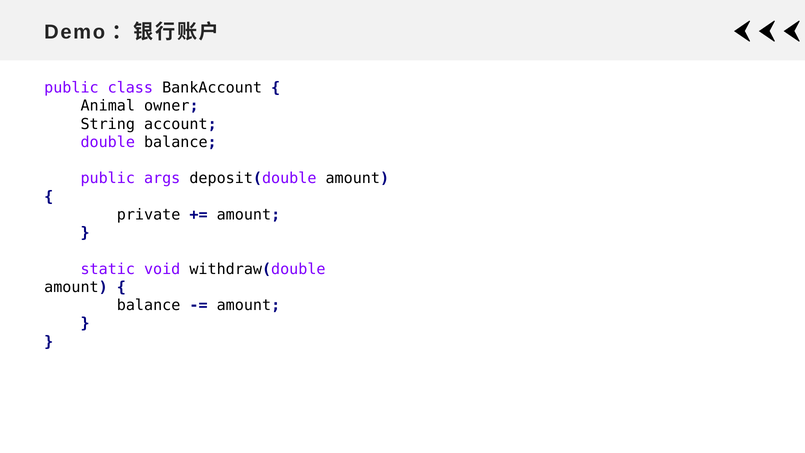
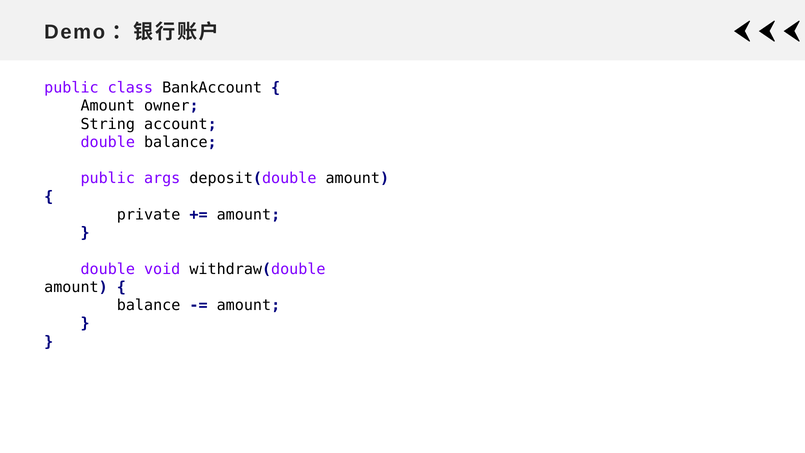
Animal at (108, 106): Animal -> Amount
static at (108, 269): static -> double
